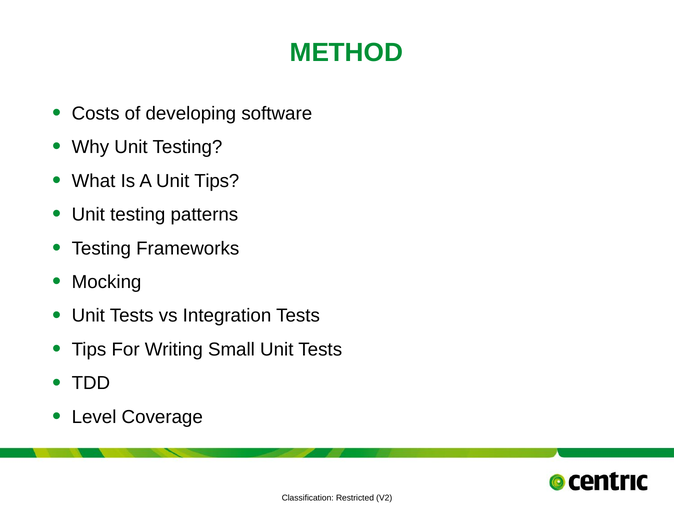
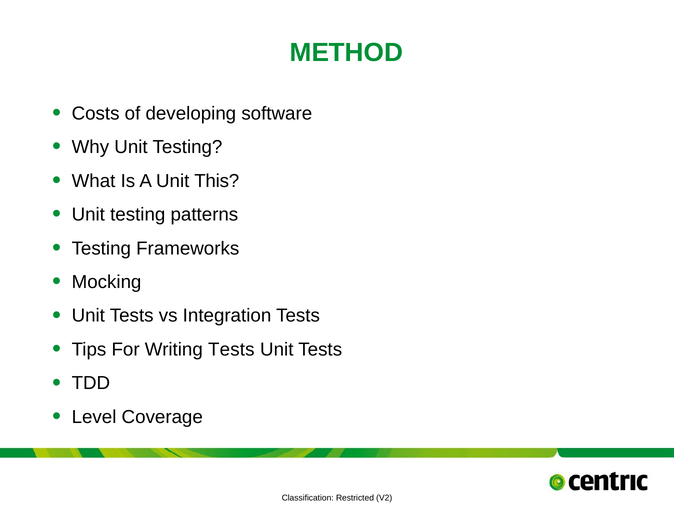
Unit Tips: Tips -> This
Writing Small: Small -> Tests
